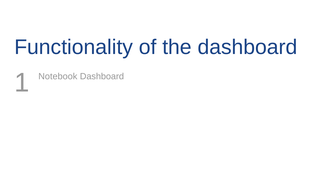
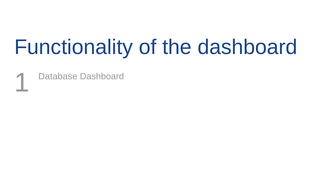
Notebook: Notebook -> Database
